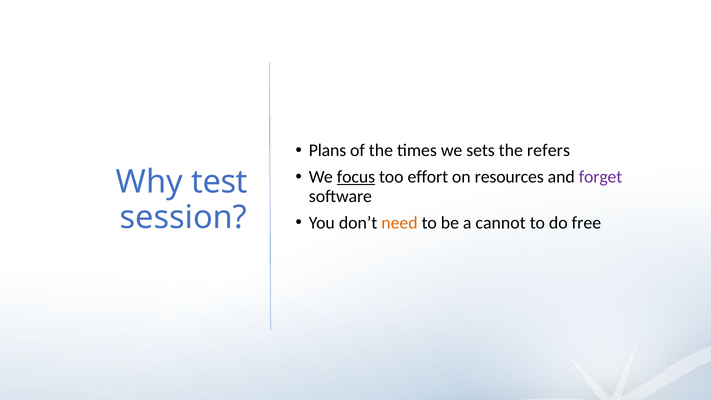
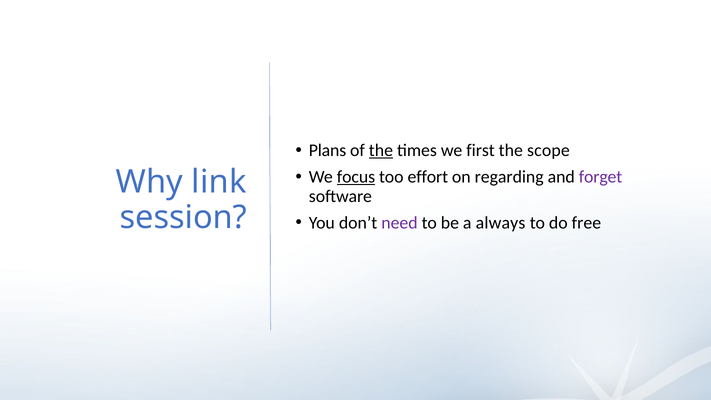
the at (381, 150) underline: none -> present
sets: sets -> first
refers: refers -> scope
resources: resources -> regarding
test: test -> link
need colour: orange -> purple
cannot: cannot -> always
